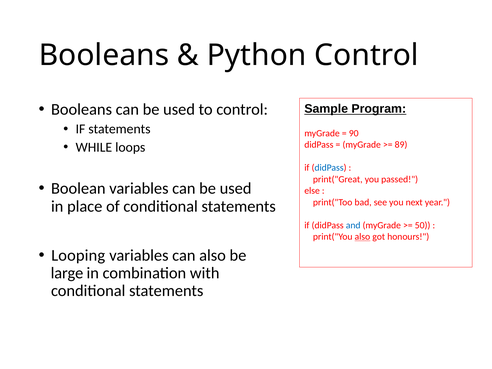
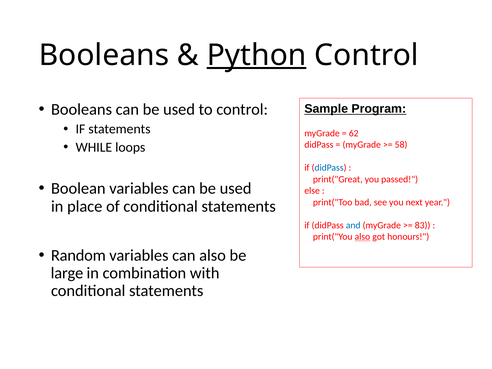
Python underline: none -> present
90: 90 -> 62
89: 89 -> 58
50: 50 -> 83
Looping: Looping -> Random
